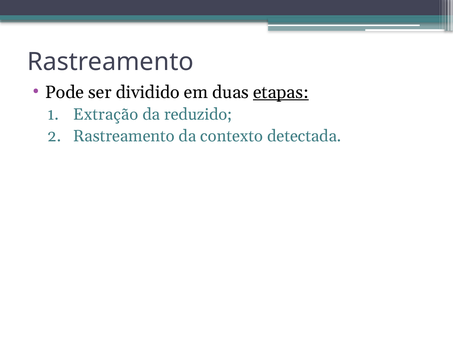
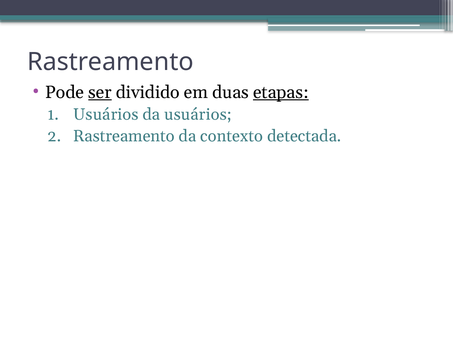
ser underline: none -> present
Extração at (106, 114): Extração -> Usuários
da reduzido: reduzido -> usuários
